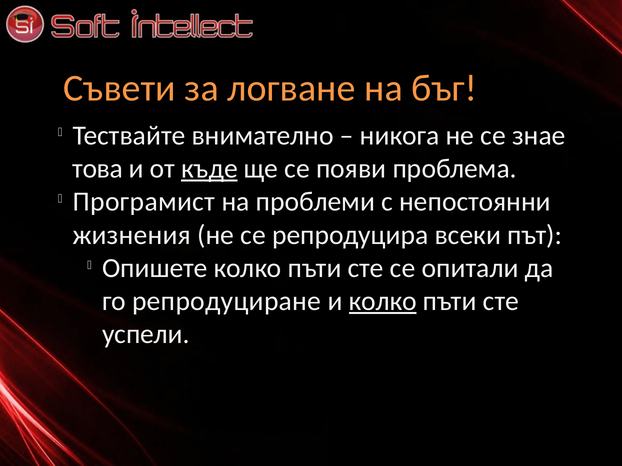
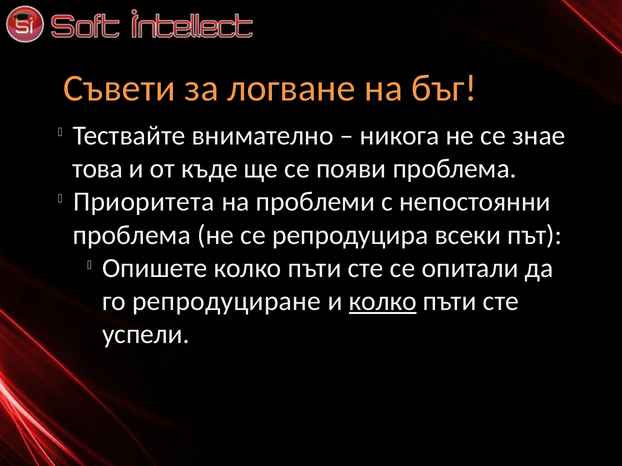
къде underline: present -> none
Програмист: Програмист -> Приоритета
жизнения at (132, 235): жизнения -> проблема
